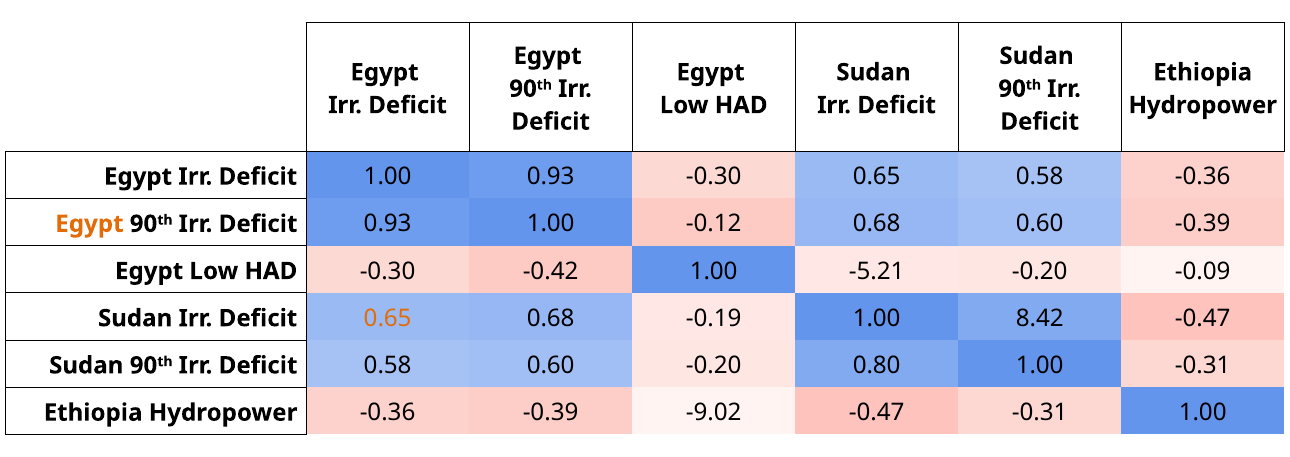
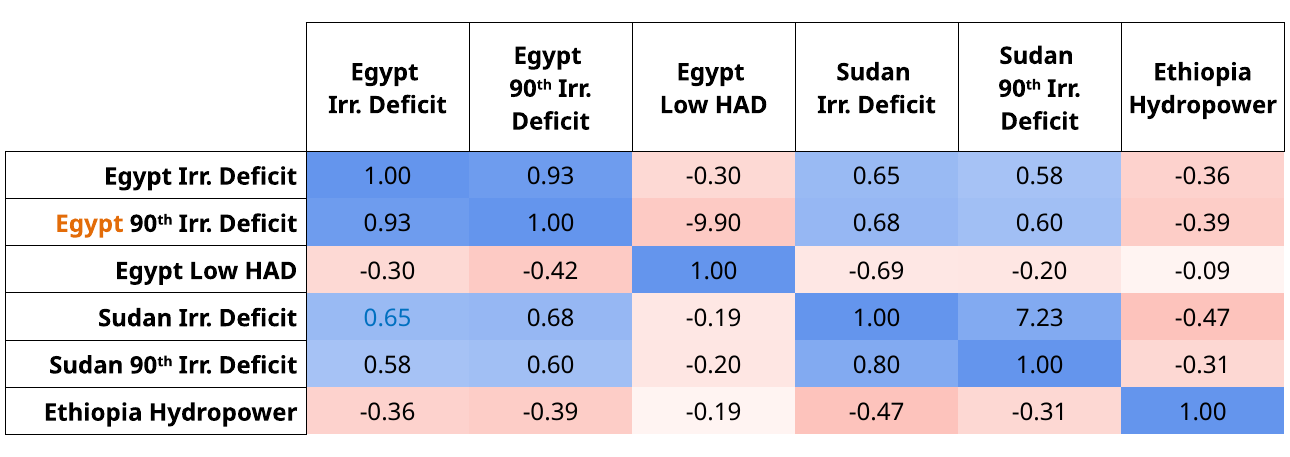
-0.12: -0.12 -> -9.90
-5.21: -5.21 -> -0.69
0.65 at (388, 318) colour: orange -> blue
8.42: 8.42 -> 7.23
-0.39 -9.02: -9.02 -> -0.19
